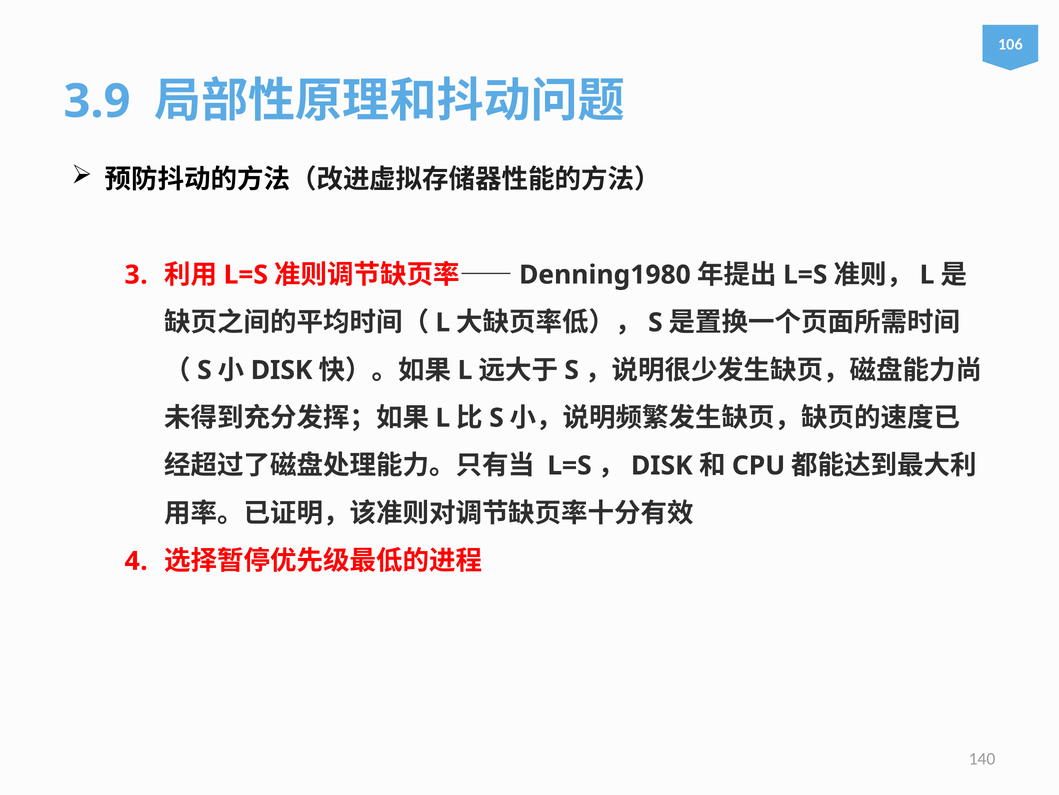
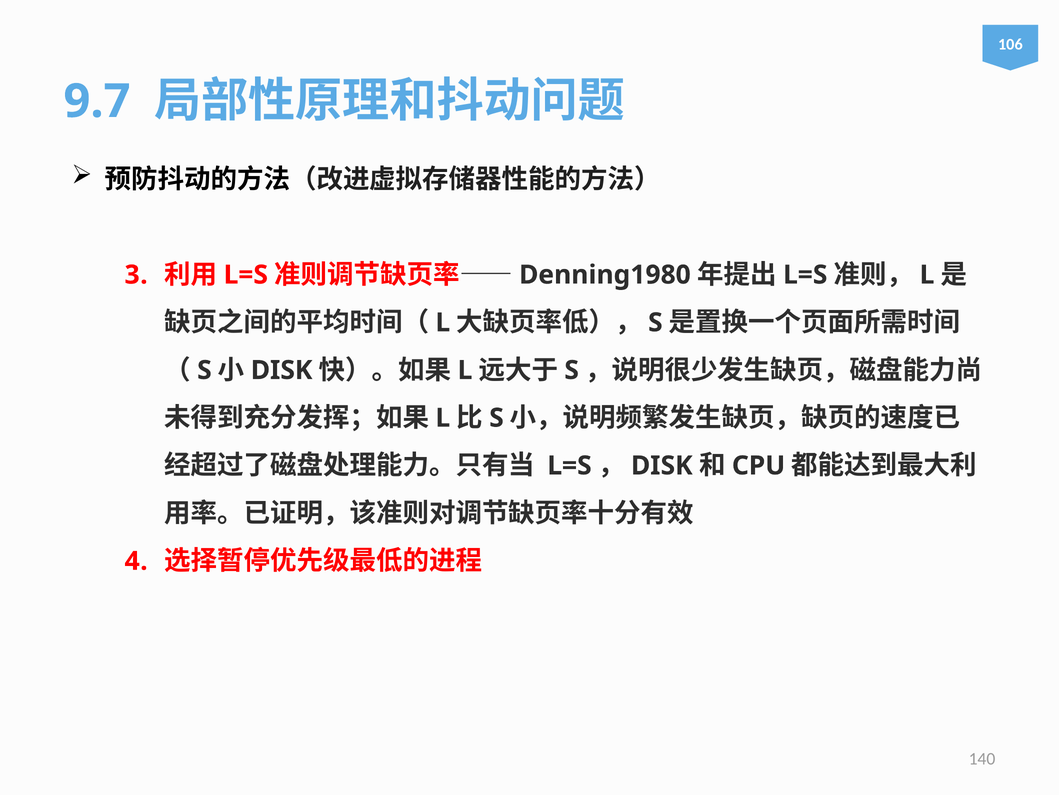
3.9: 3.9 -> 9.7
